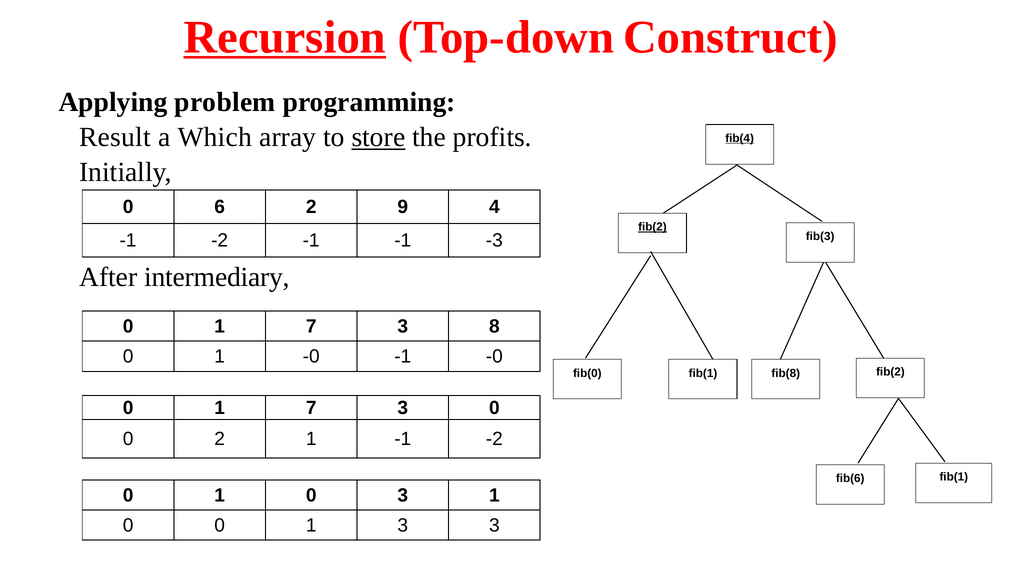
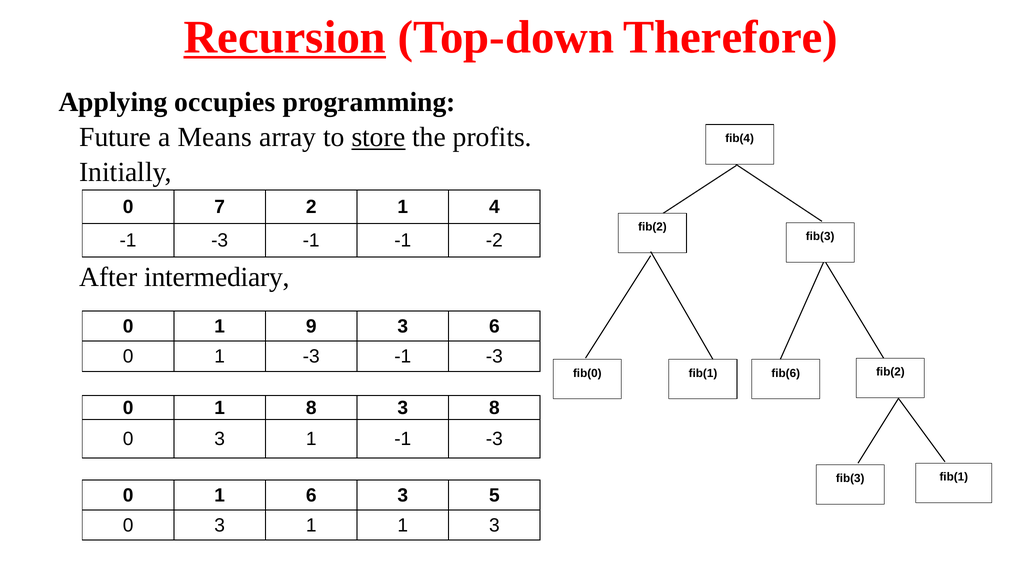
Construct: Construct -> Therefore
problem: problem -> occupies
Result: Result -> Future
Which: Which -> Means
fib(4 underline: present -> none
6: 6 -> 7
2 9: 9 -> 1
fib(2 at (652, 227) underline: present -> none
-2 at (220, 240): -2 -> -3
-3: -3 -> -2
7 at (311, 326): 7 -> 9
3 8: 8 -> 6
1 -0: -0 -> -3
-0 at (494, 356): -0 -> -3
fib(8: fib(8 -> fib(6
7 at (311, 408): 7 -> 8
3 0: 0 -> 8
2 at (220, 439): 2 -> 3
1 -1 -2: -2 -> -3
fib(6 at (850, 478): fib(6 -> fib(3
0 1 0: 0 -> 6
3 1: 1 -> 5
0 at (220, 525): 0 -> 3
1 3: 3 -> 1
